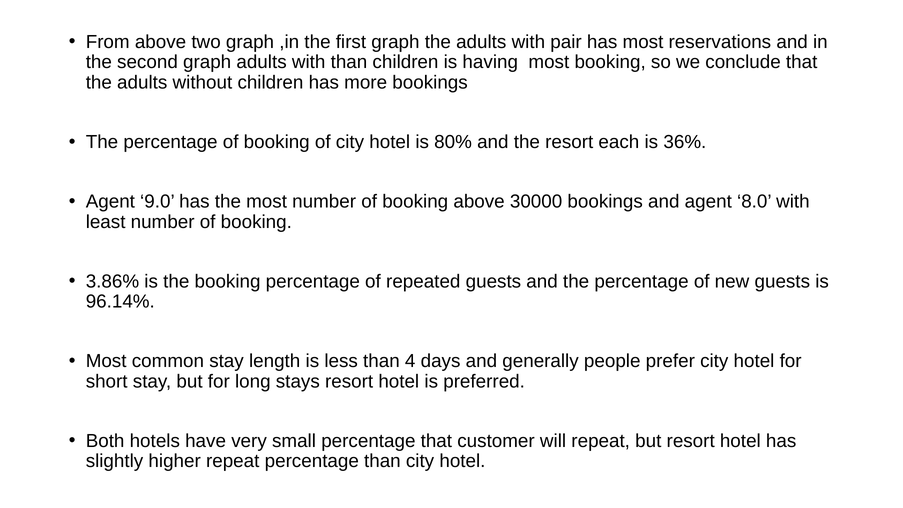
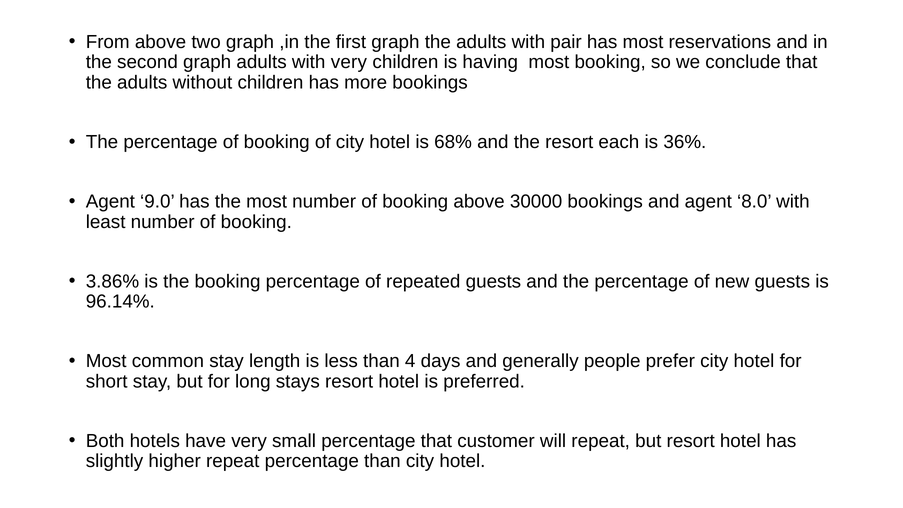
with than: than -> very
80%: 80% -> 68%
